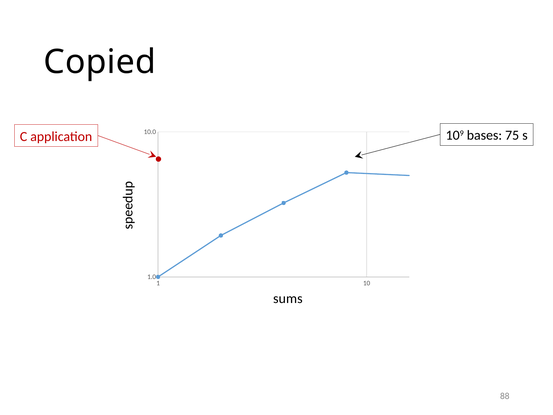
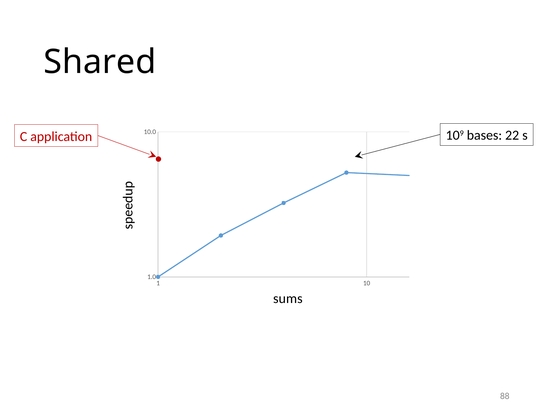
Copied: Copied -> Shared
75: 75 -> 22
